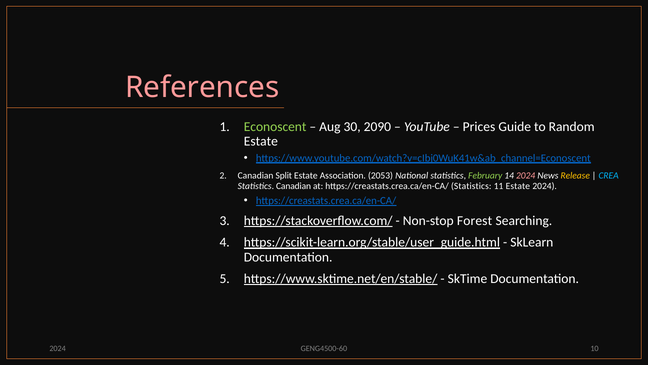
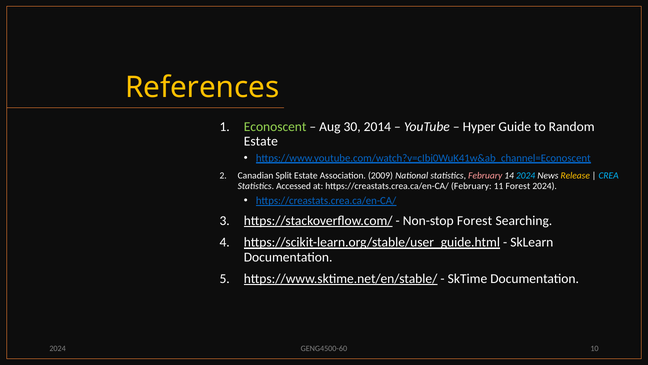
References colour: pink -> yellow
2090: 2090 -> 2014
Prices: Prices -> Hyper
2053: 2053 -> 2009
February at (485, 176) colour: light green -> pink
2024 at (526, 176) colour: pink -> light blue
Statistics Canadian: Canadian -> Accessed
https://creastats.crea.ca/en-CA/ Statistics: Statistics -> February
11 Estate: Estate -> Forest
